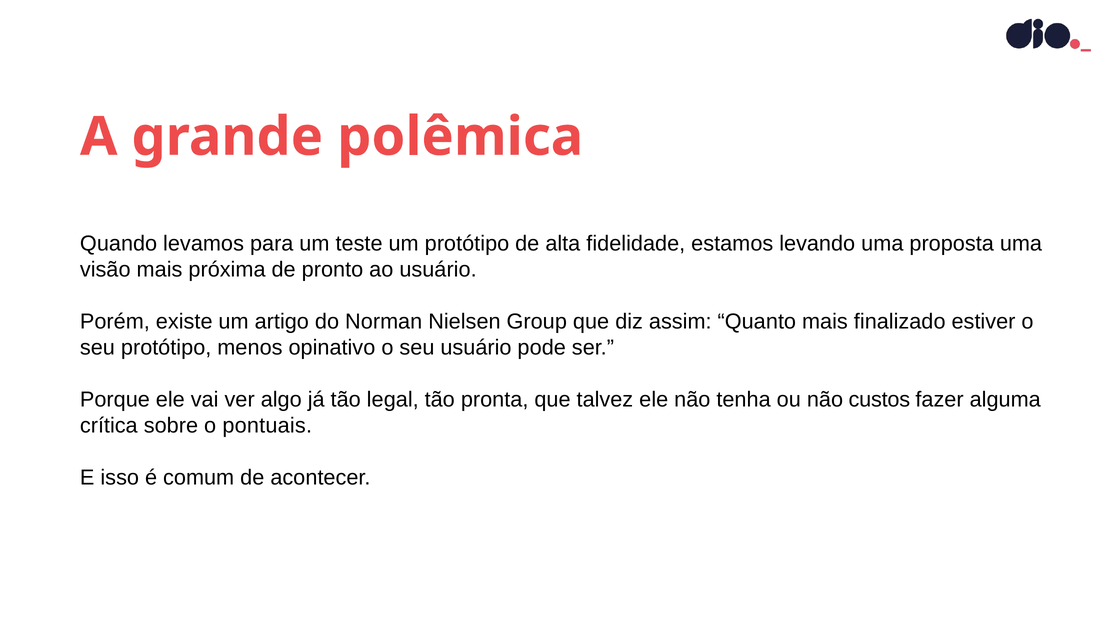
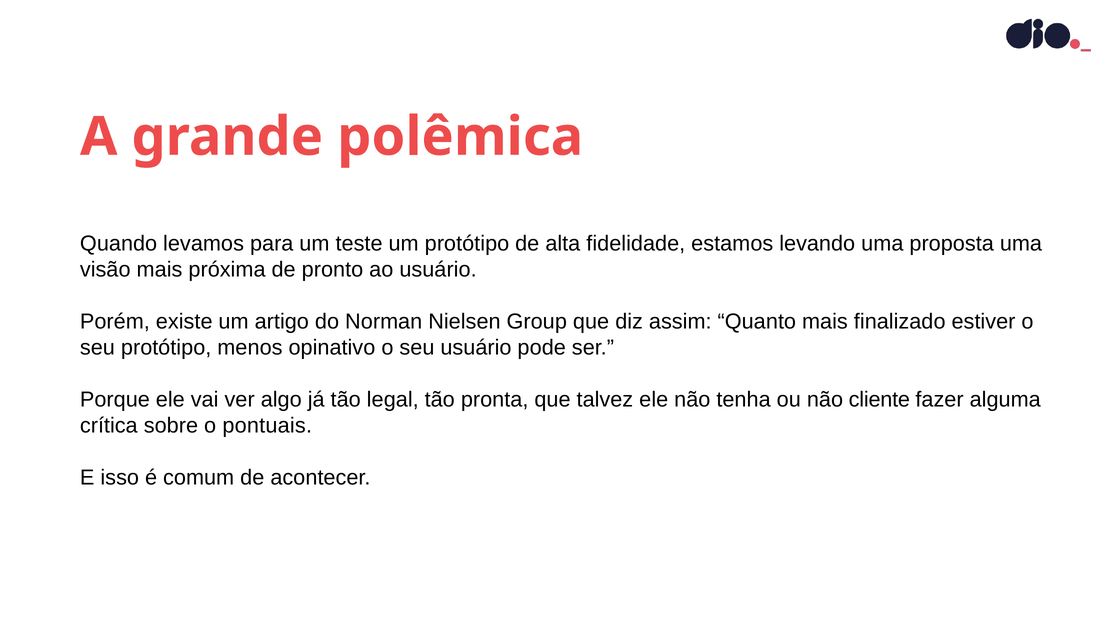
custos: custos -> cliente
